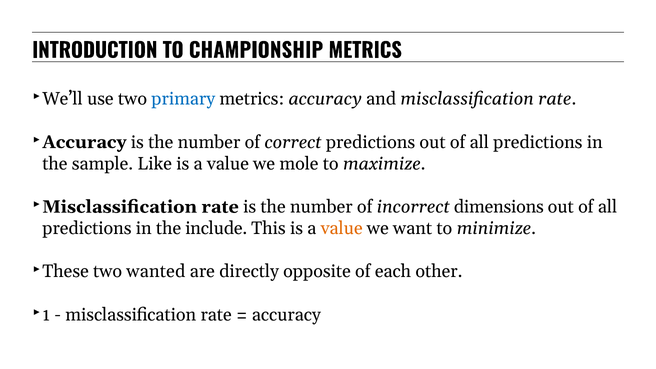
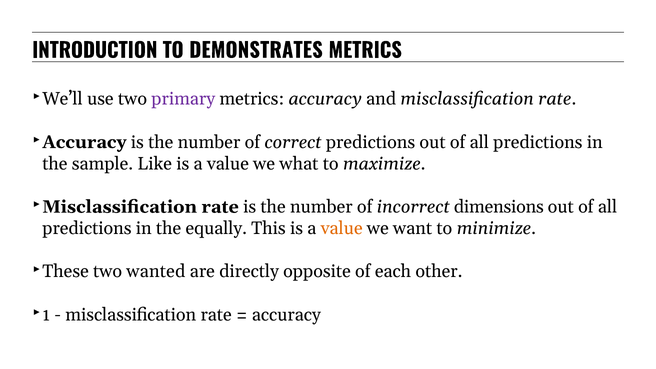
CHAMPIONSHIP: CHAMPIONSHIP -> DEMONSTRATES
primary colour: blue -> purple
mole: mole -> what
include: include -> equally
